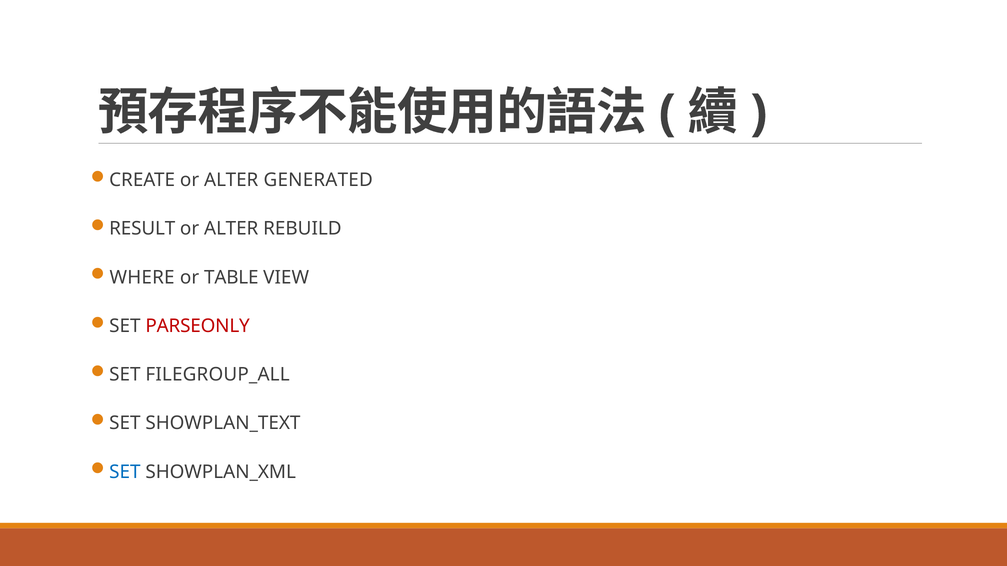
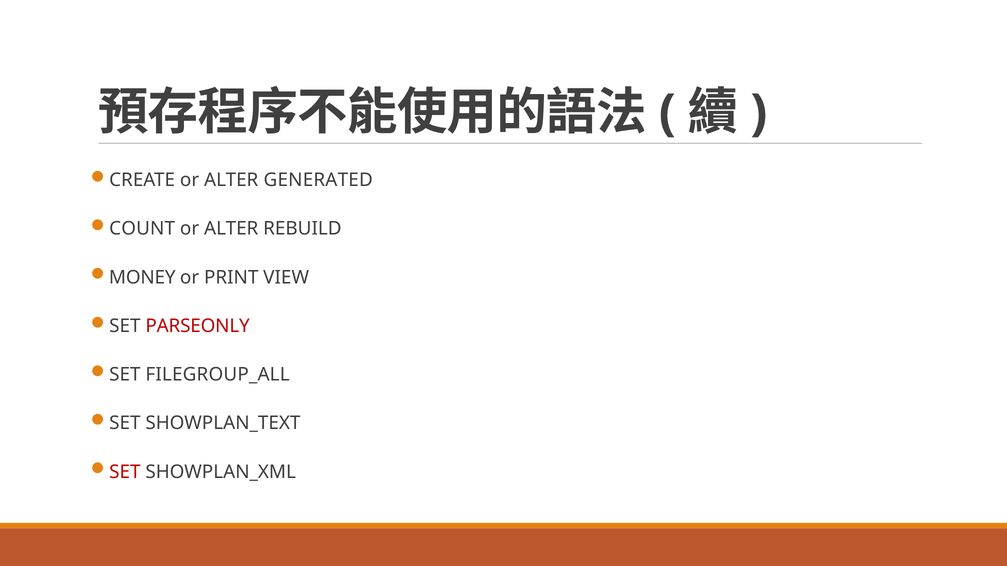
RESULT: RESULT -> COUNT
WHERE: WHERE -> MONEY
TABLE: TABLE -> PRINT
SET at (125, 472) colour: blue -> red
